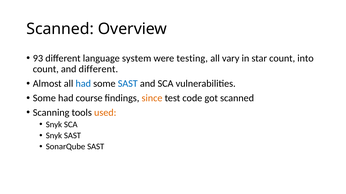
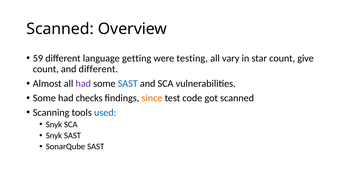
93: 93 -> 59
system: system -> getting
into: into -> give
had at (83, 84) colour: blue -> purple
course: course -> checks
used colour: orange -> blue
